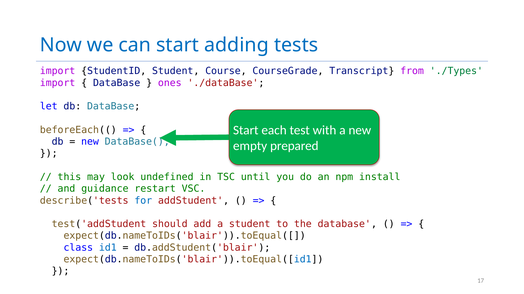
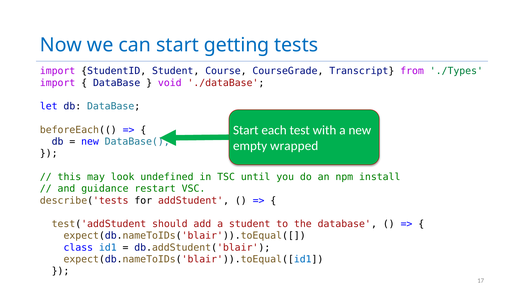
adding: adding -> getting
ones: ones -> void
prepared: prepared -> wrapped
for colour: blue -> black
